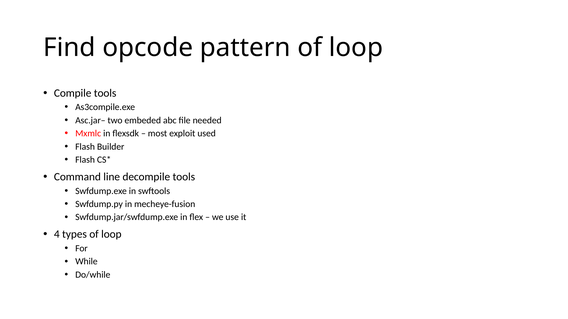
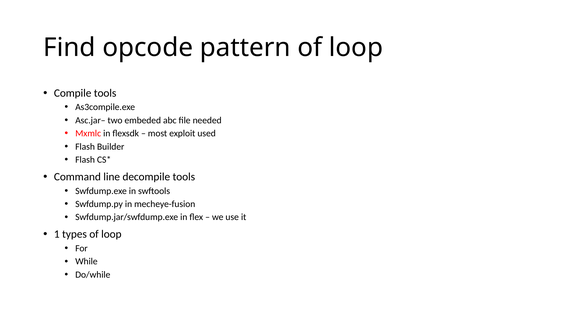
4: 4 -> 1
